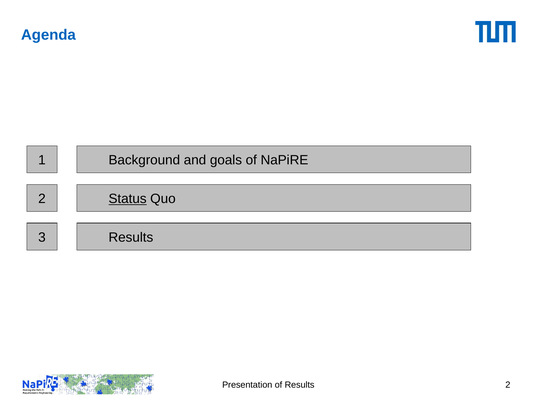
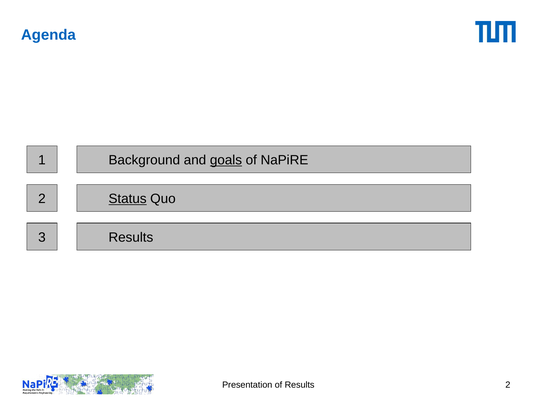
goals underline: none -> present
